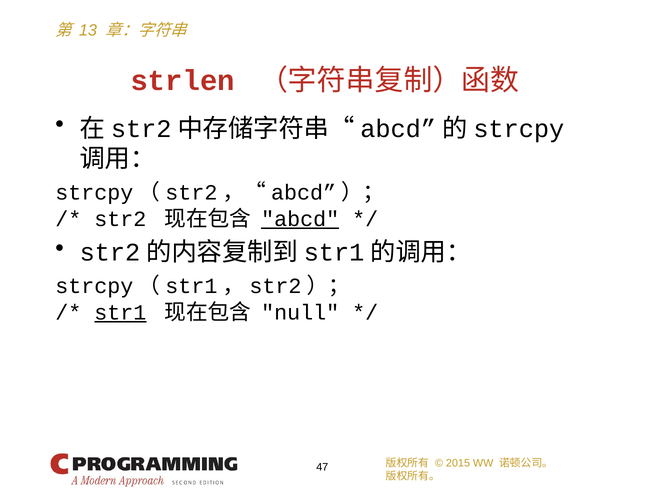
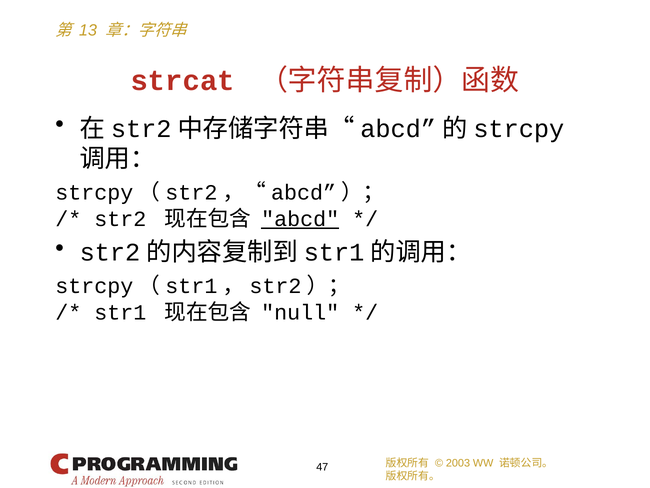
strlen: strlen -> strcat
str1 underline: present -> none
2015: 2015 -> 2003
